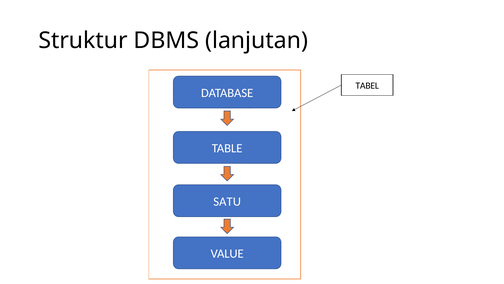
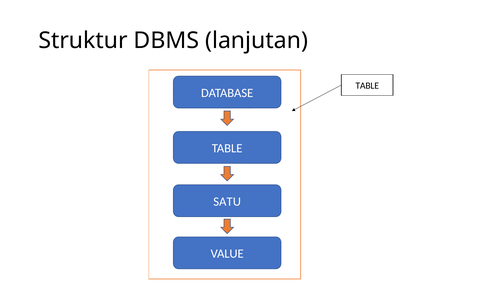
TABEL at (367, 86): TABEL -> TABLE
